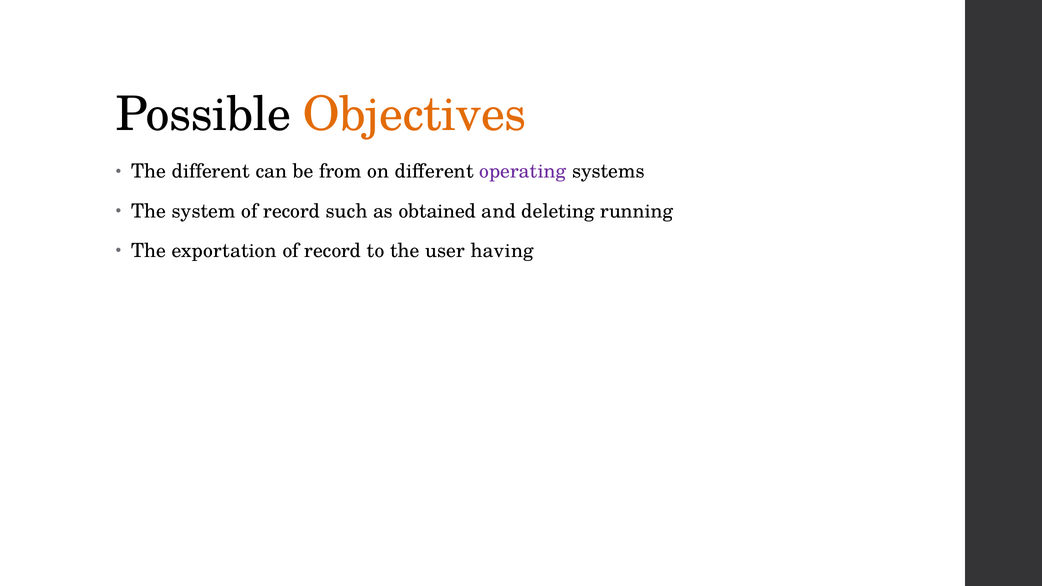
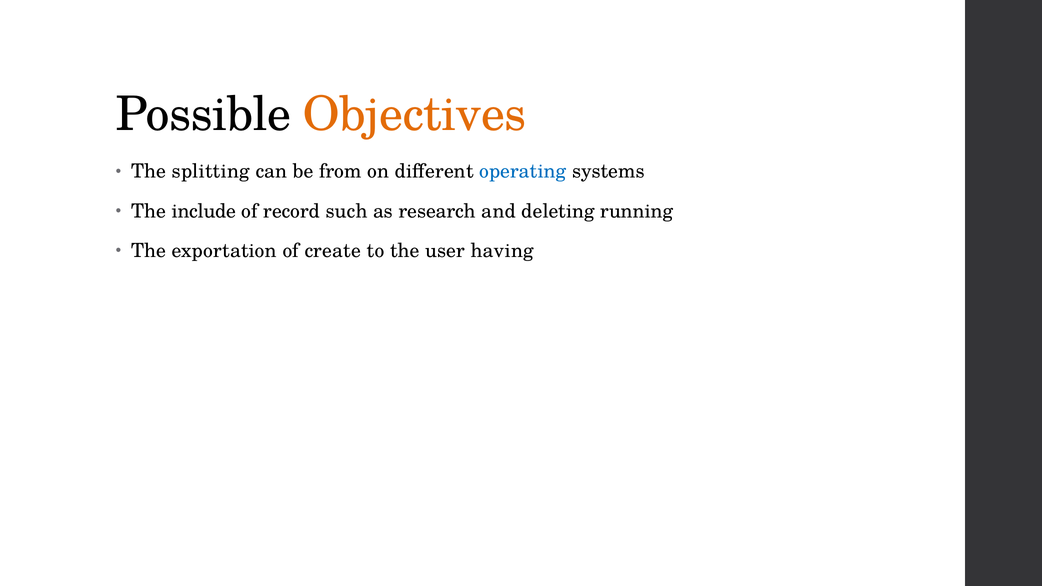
The different: different -> splitting
operating colour: purple -> blue
system: system -> include
obtained: obtained -> research
exportation of record: record -> create
